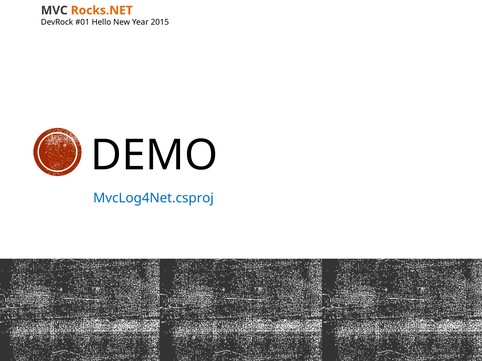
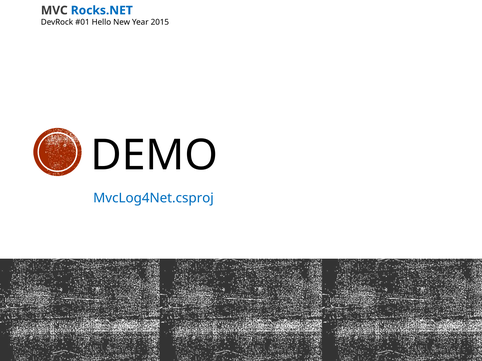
Rocks.NET colour: orange -> blue
